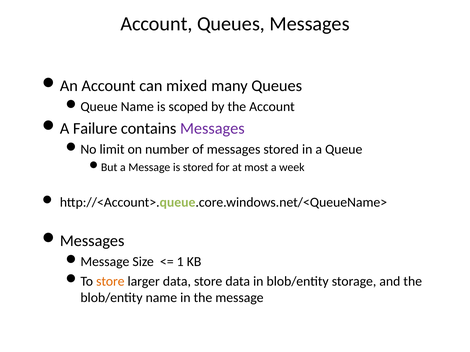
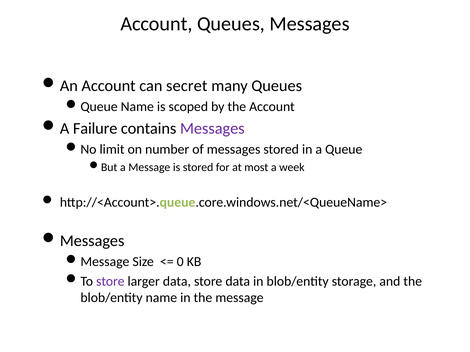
mixed: mixed -> secret
1: 1 -> 0
store at (110, 282) colour: orange -> purple
